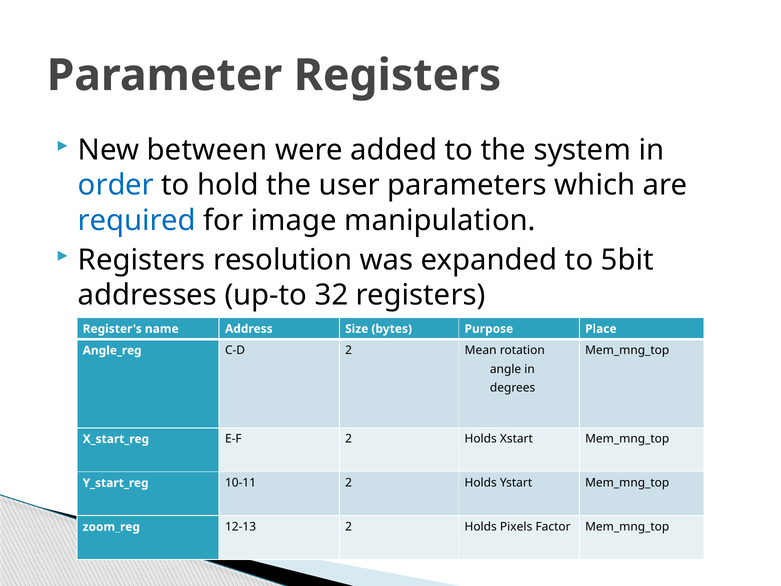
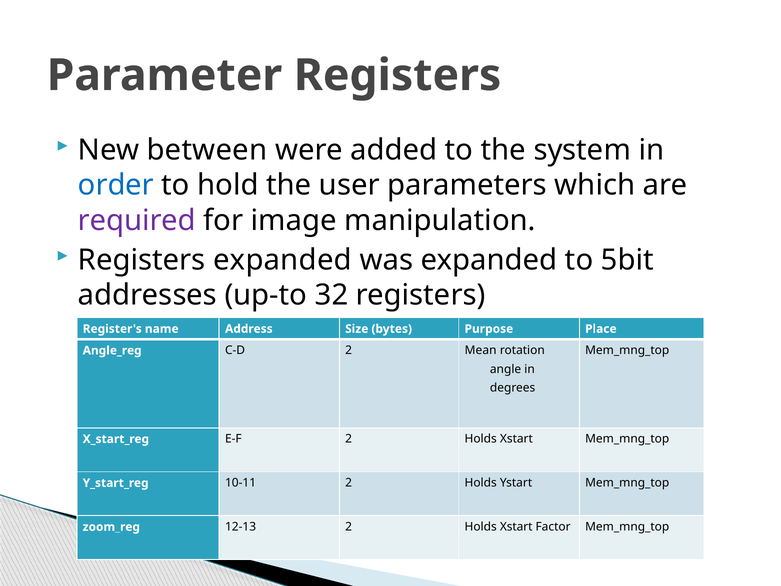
required colour: blue -> purple
Registers resolution: resolution -> expanded
12-13 2 Holds Pixels: Pixels -> Xstart
